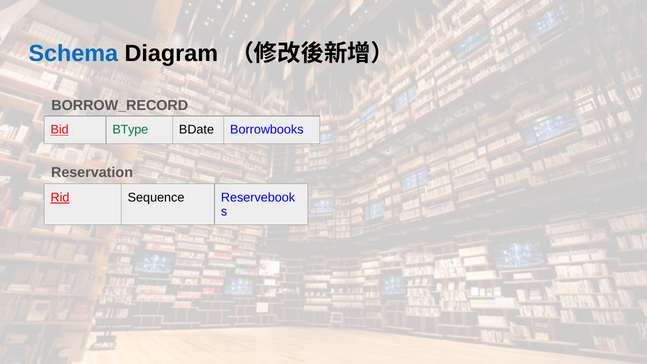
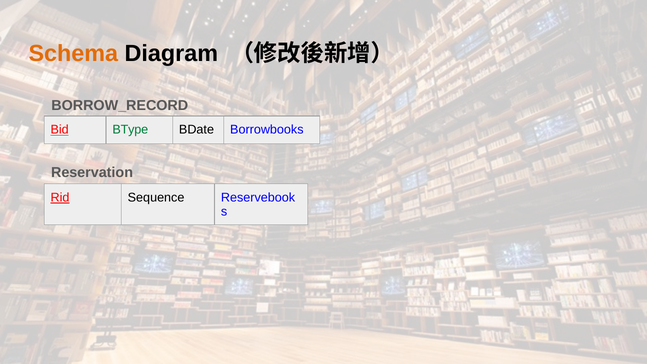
Schema colour: blue -> orange
